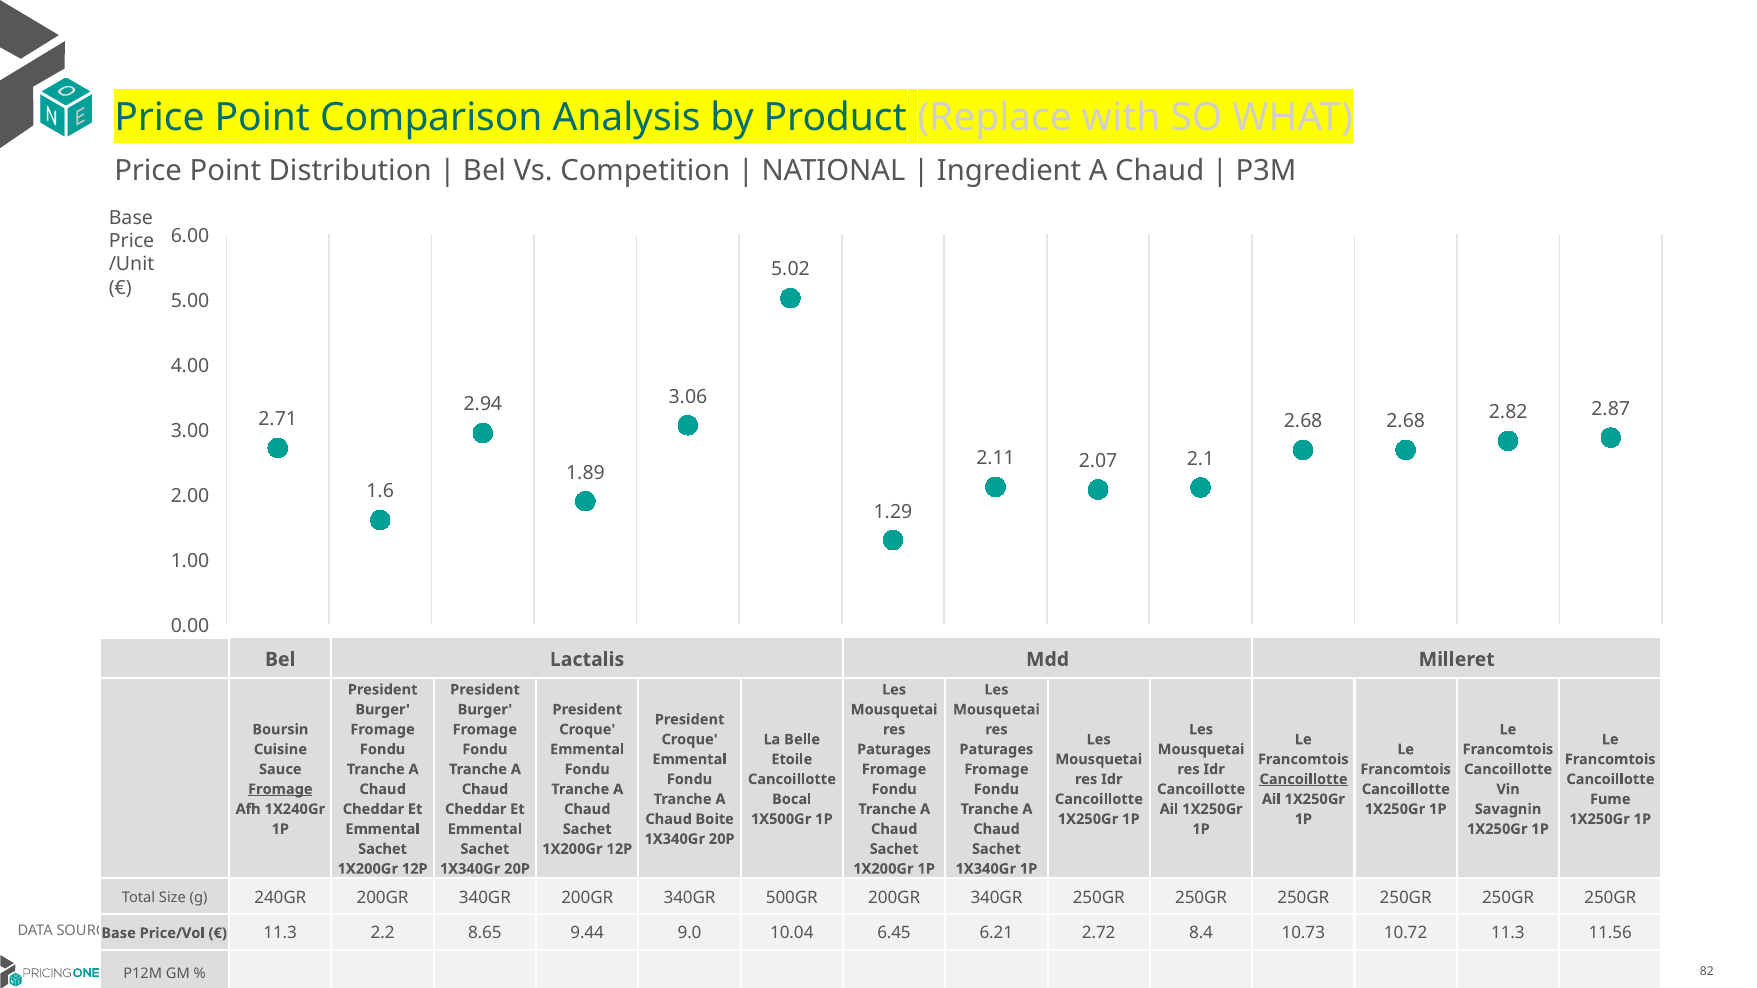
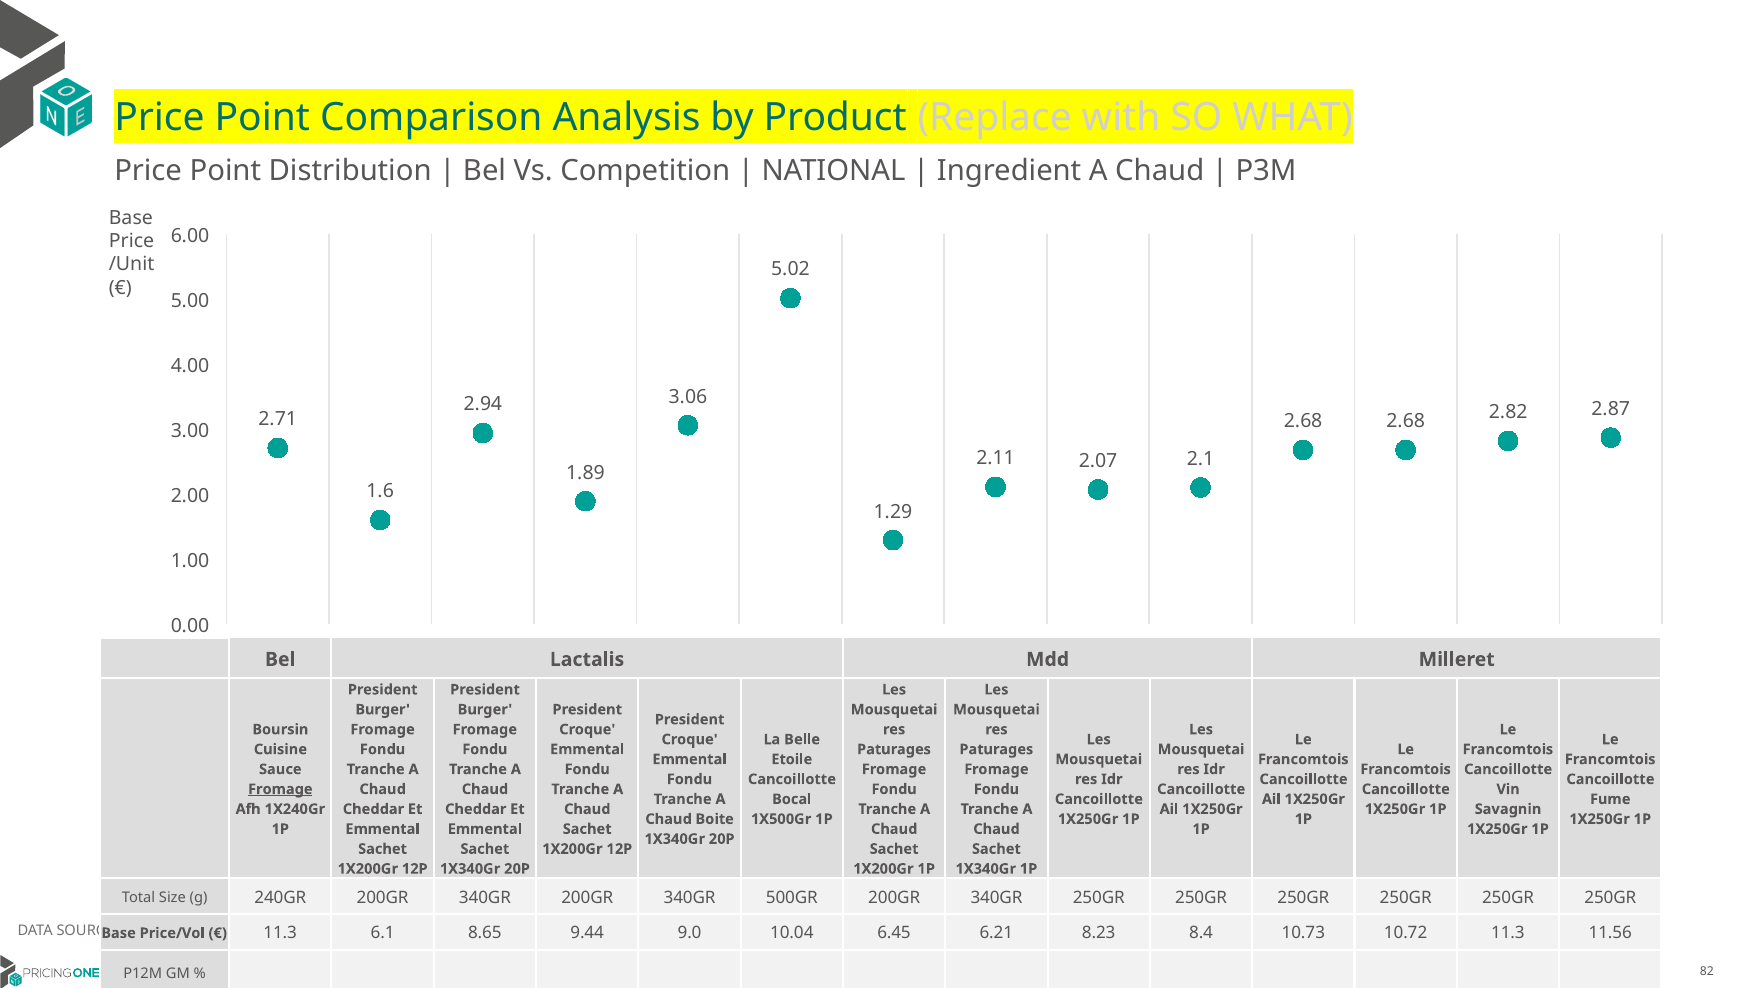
Cancoillotte at (1304, 780) underline: present -> none
2.2: 2.2 -> 6.1
2.72: 2.72 -> 8.23
